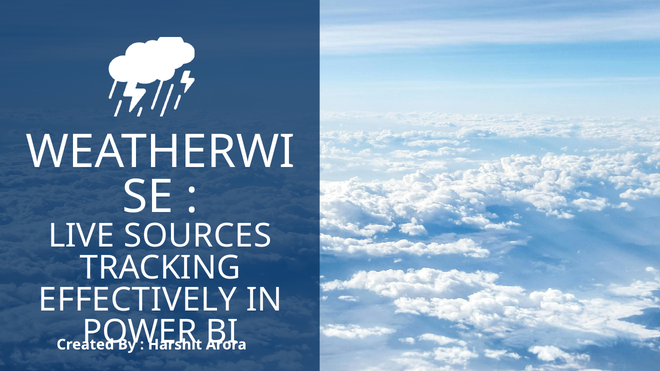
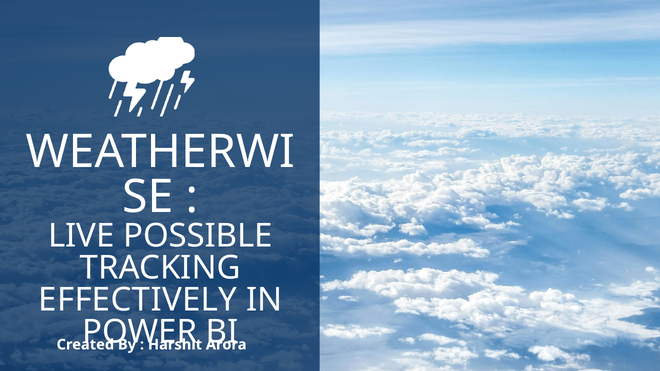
SOURCES: SOURCES -> POSSIBLE
